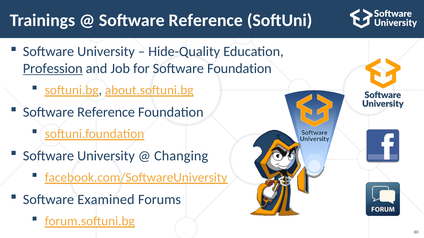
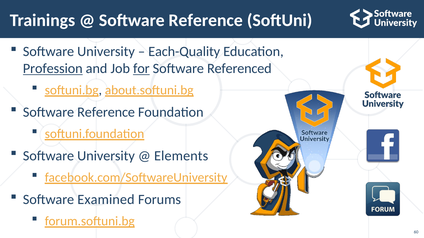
Hide-Quality: Hide-Quality -> Each-Quality
for underline: none -> present
Software Foundation: Foundation -> Referenced
Changing: Changing -> Elements
